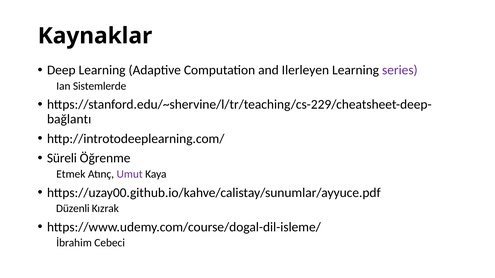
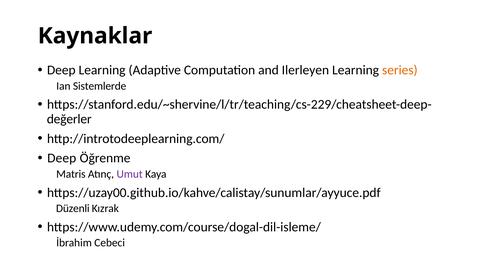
series colour: purple -> orange
bağlantı: bağlantı -> değerler
Süreli at (62, 158): Süreli -> Deep
Etmek: Etmek -> Matris
